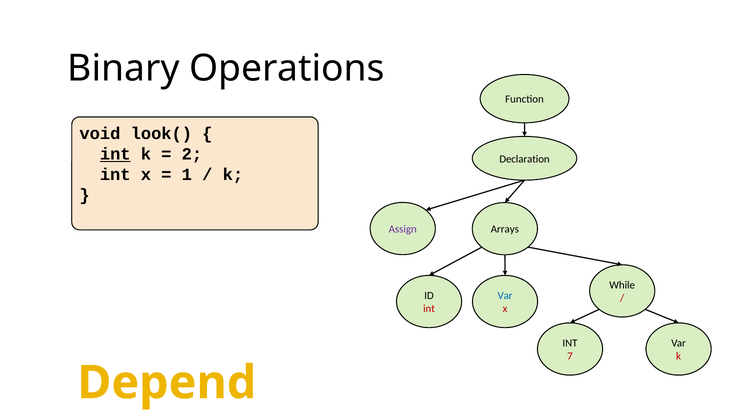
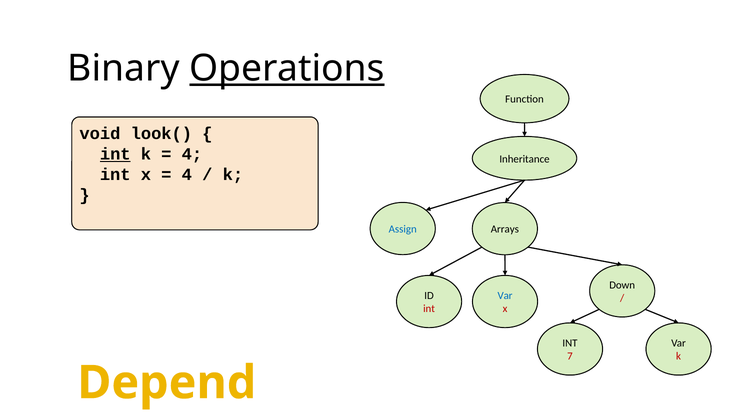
Operations underline: none -> present
2 at (192, 154): 2 -> 4
Declaration: Declaration -> Inheritance
1 at (187, 174): 1 -> 4
Assign colour: purple -> blue
While: While -> Down
